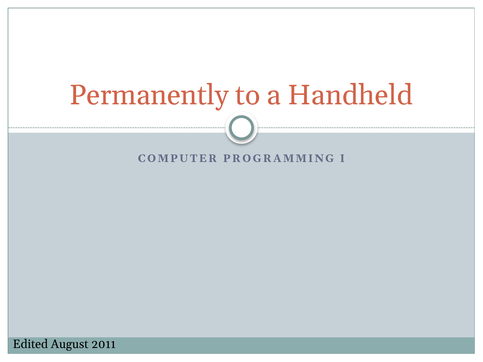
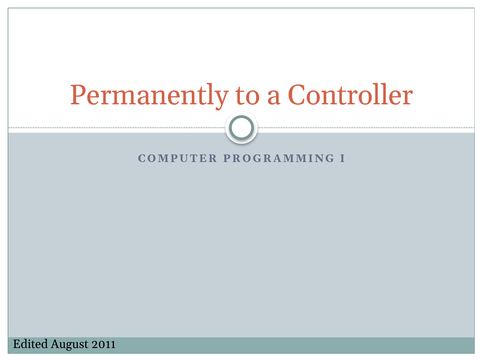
Handheld: Handheld -> Controller
